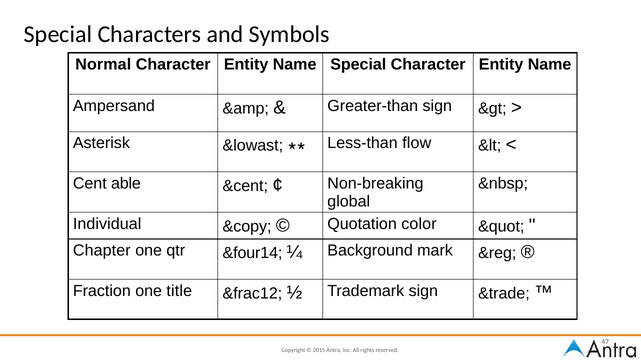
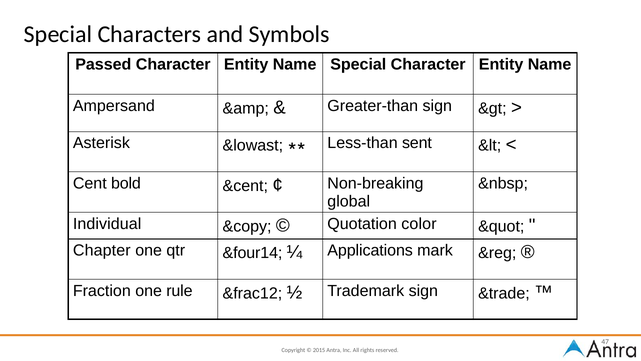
Normal: Normal -> Passed
flow: flow -> sent
able: able -> bold
Background: Background -> Applications
title: title -> rule
